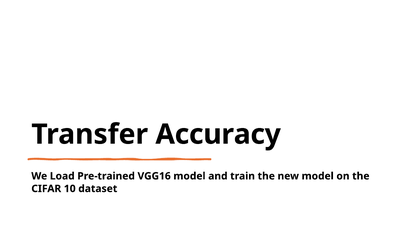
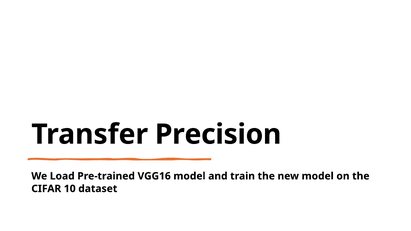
Accuracy: Accuracy -> Precision
